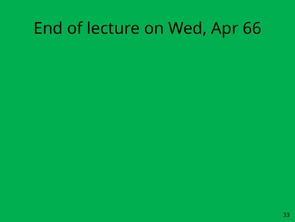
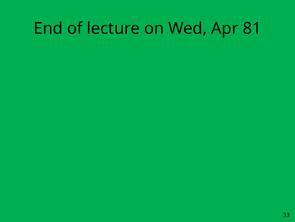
66: 66 -> 81
